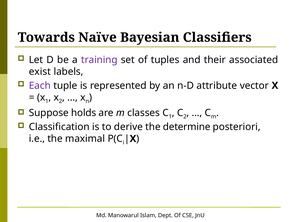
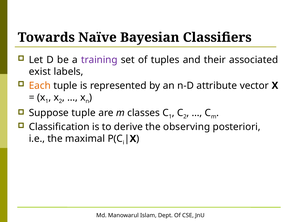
Each colour: purple -> orange
Suppose holds: holds -> tuple
determine: determine -> observing
